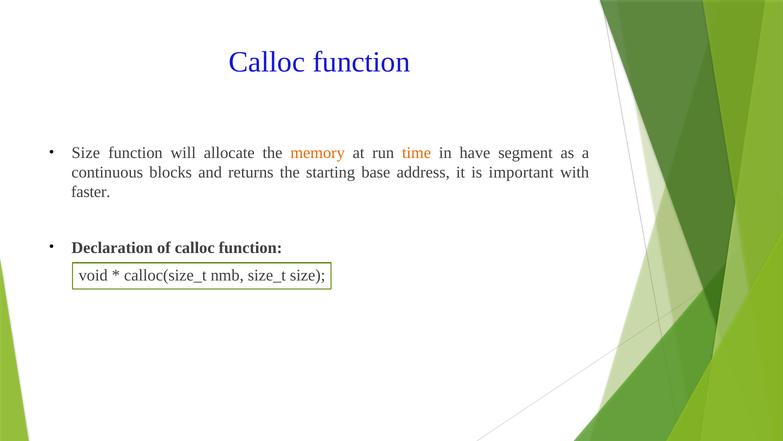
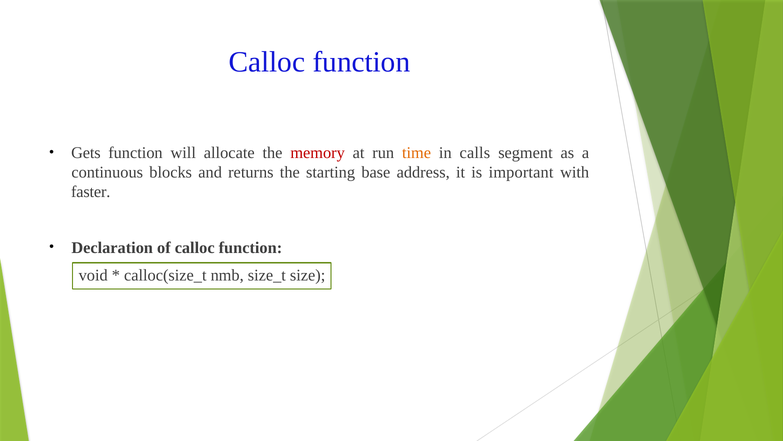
Size at (86, 153): Size -> Gets
memory colour: orange -> red
have: have -> calls
